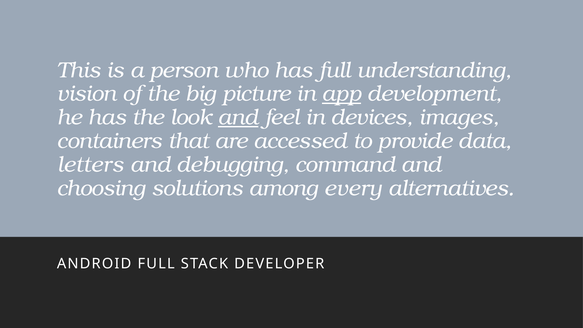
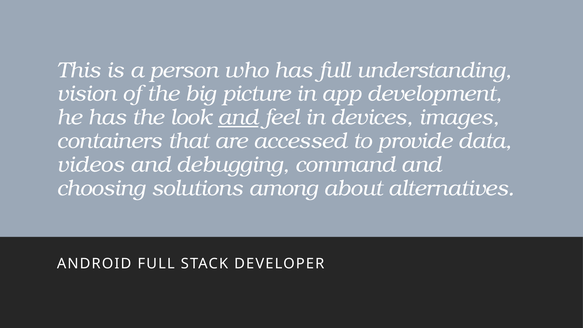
app underline: present -> none
letters: letters -> videos
every: every -> about
